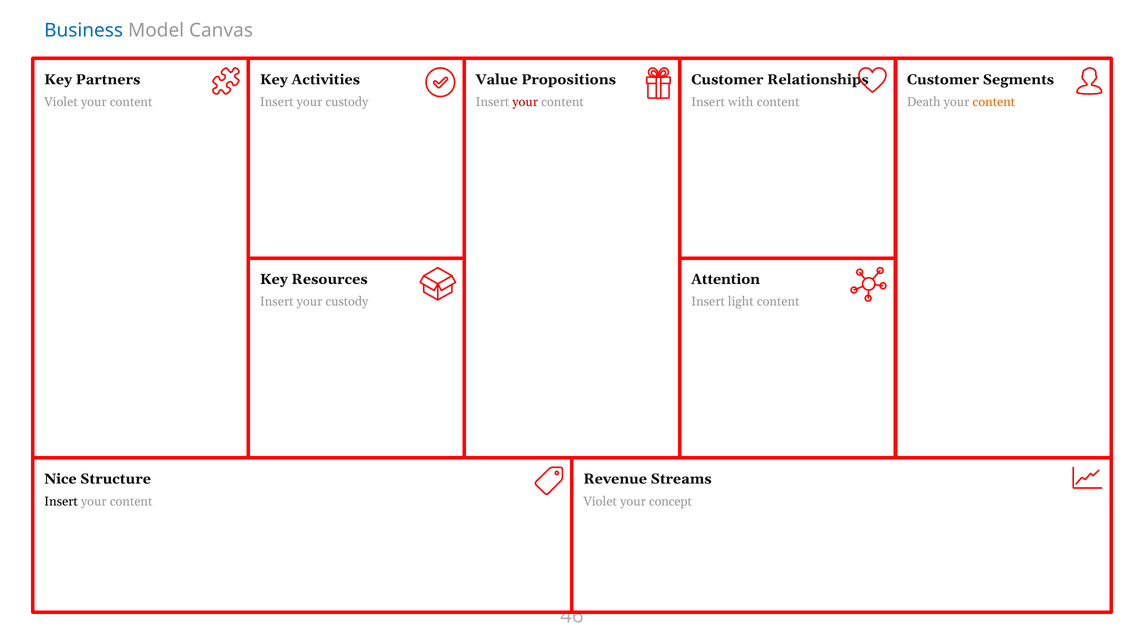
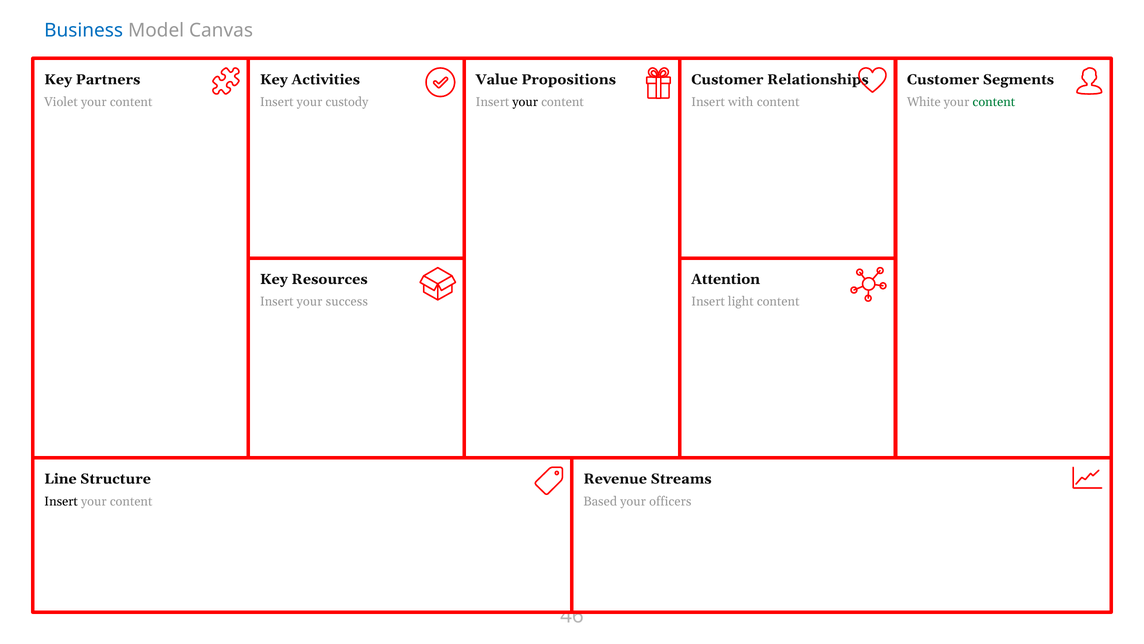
your at (525, 102) colour: red -> black
Death: Death -> White
content at (994, 102) colour: orange -> green
custody at (347, 301): custody -> success
Nice: Nice -> Line
Violet at (600, 501): Violet -> Based
concept: concept -> officers
